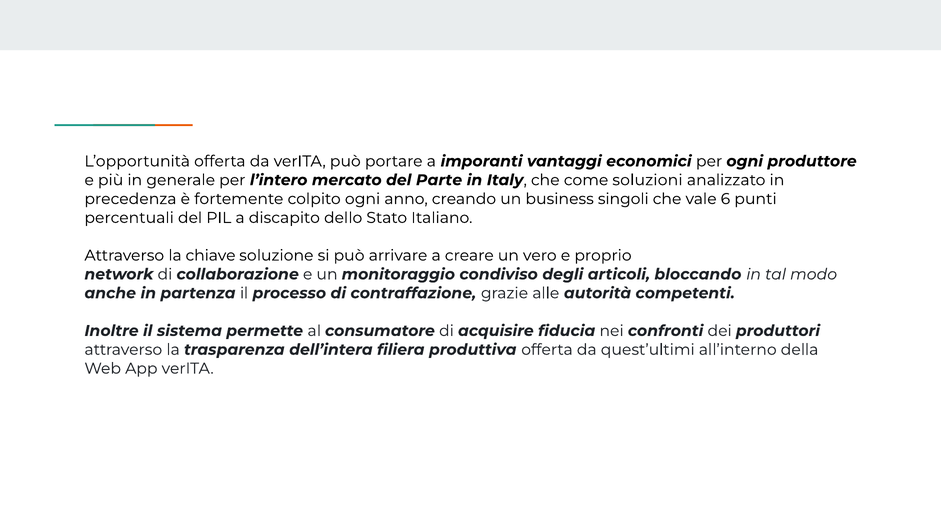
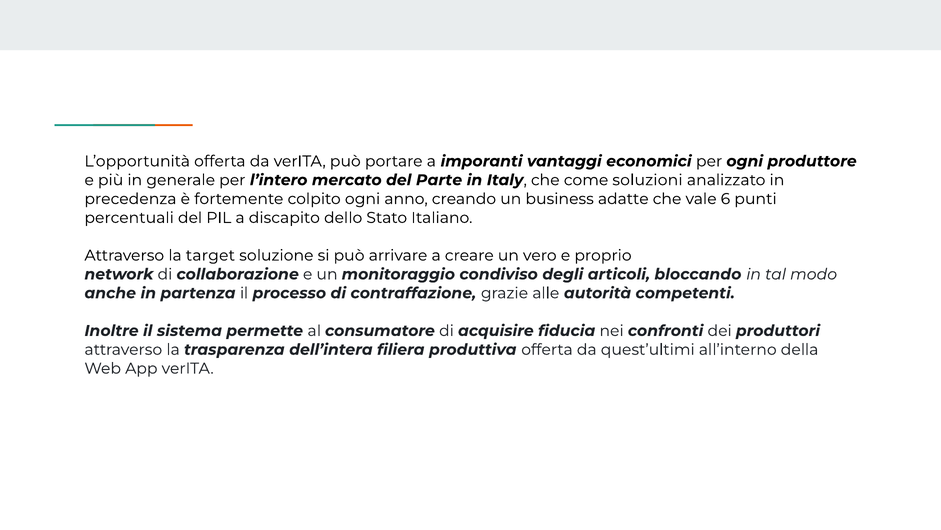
singoli: singoli -> adatte
chiave: chiave -> target
